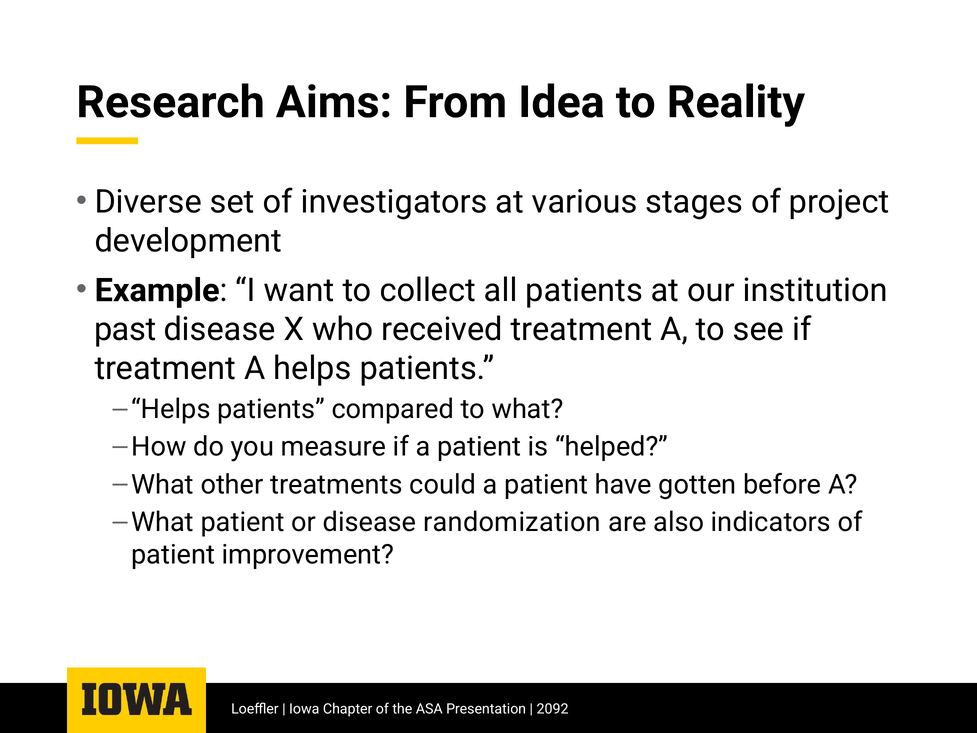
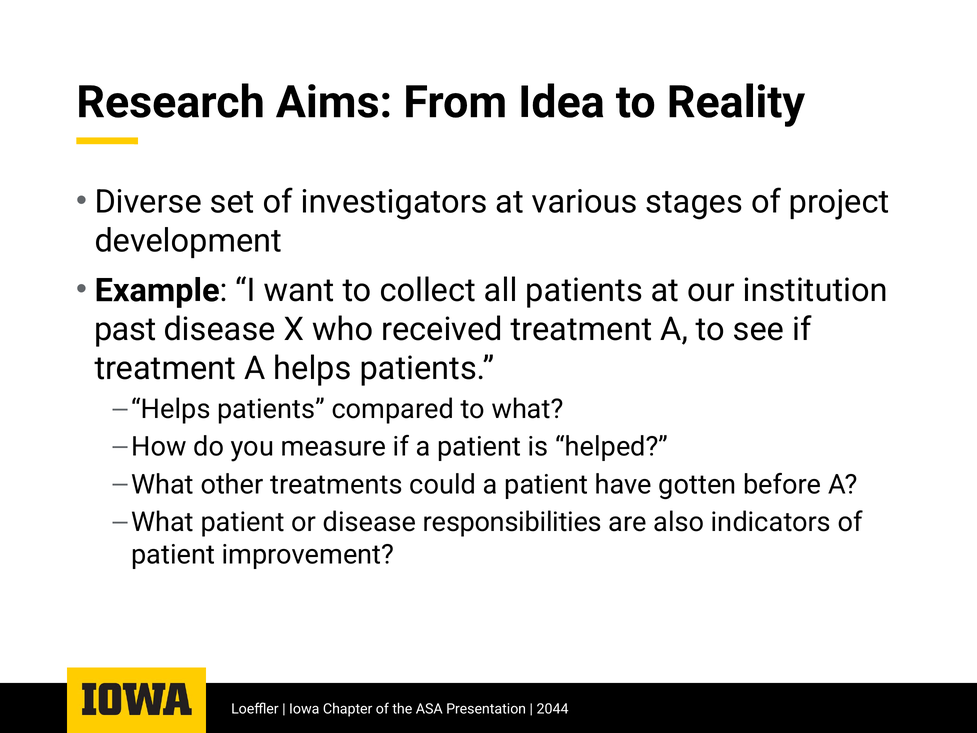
randomization: randomization -> responsibilities
2092: 2092 -> 2044
